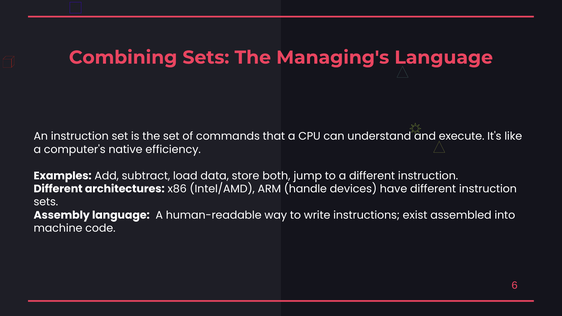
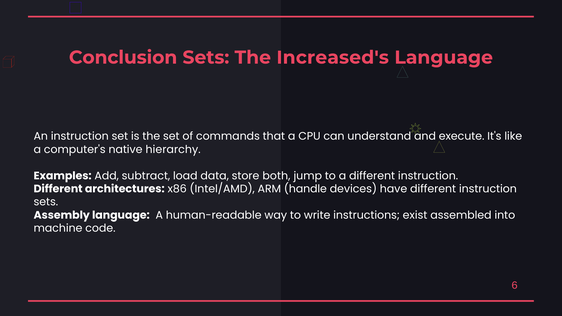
Combining: Combining -> Conclusion
Managing's: Managing's -> Increased's
efficiency: efficiency -> hierarchy
